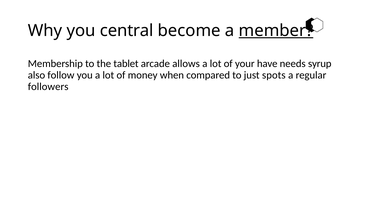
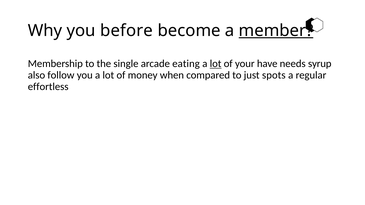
central: central -> before
tablet: tablet -> single
allows: allows -> eating
lot at (216, 64) underline: none -> present
followers: followers -> effortless
